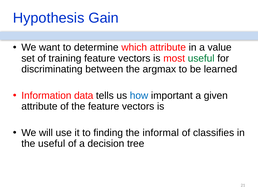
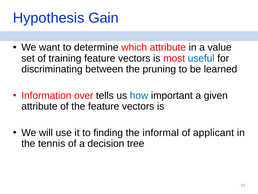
useful at (201, 58) colour: green -> blue
argmax: argmax -> pruning
data: data -> over
classifies: classifies -> applicant
the useful: useful -> tennis
